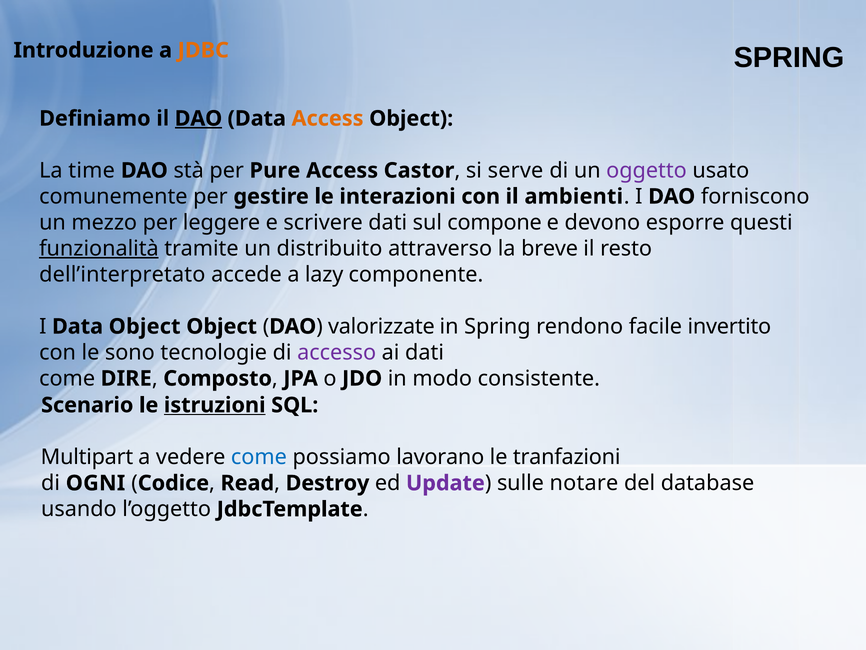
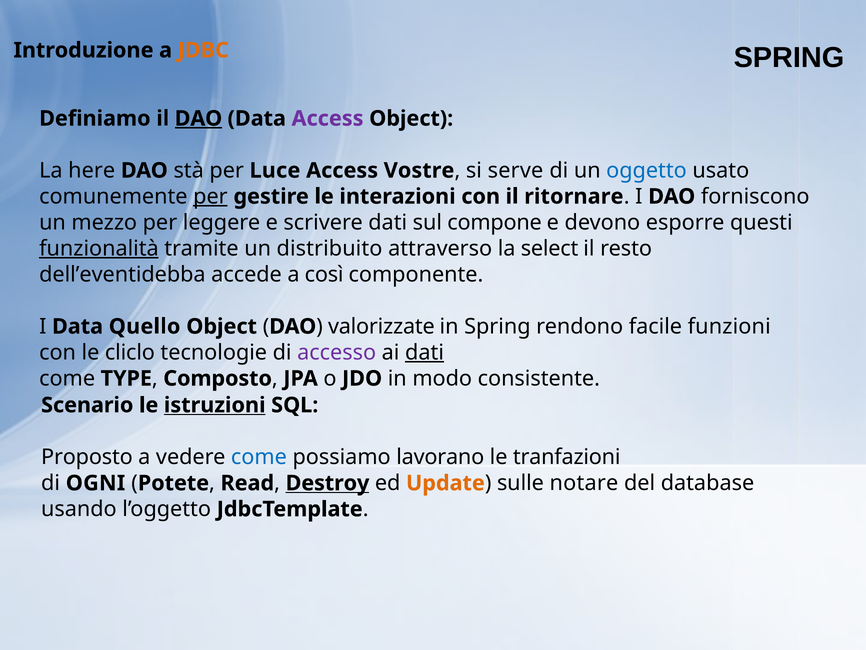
Access at (328, 118) colour: orange -> purple
time: time -> here
Pure: Pure -> Luce
Castor: Castor -> Vostre
oggetto colour: purple -> blue
per at (210, 196) underline: none -> present
ambienti: ambienti -> ritornare
breve: breve -> select
dell’interpretato: dell’interpretato -> dell’eventidebba
lazy: lazy -> così
Data Object: Object -> Quello
invertito: invertito -> funzioni
sono: sono -> cliclo
dati at (425, 352) underline: none -> present
DIRE: DIRE -> TYPE
Multipart: Multipart -> Proposto
Codice: Codice -> Potete
Destroy underline: none -> present
Update colour: purple -> orange
